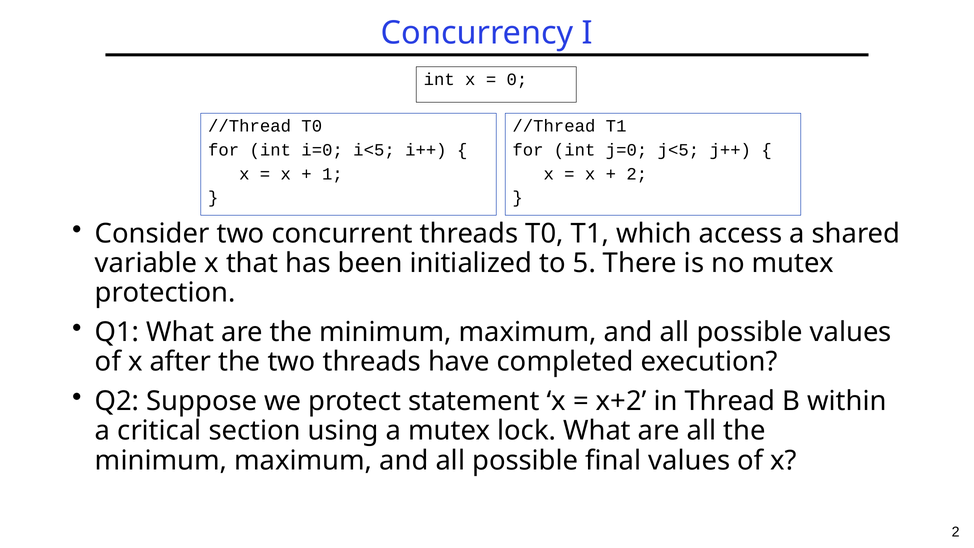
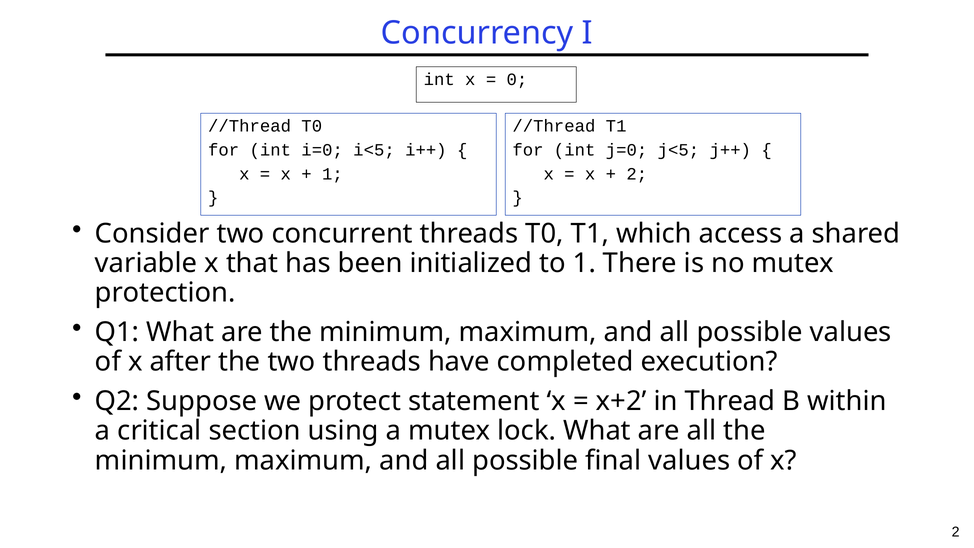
to 5: 5 -> 1
